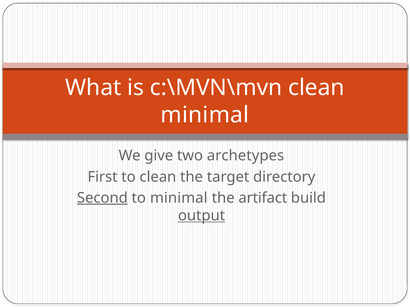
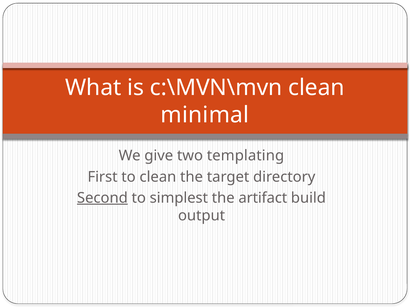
archetypes: archetypes -> templating
to minimal: minimal -> simplest
output underline: present -> none
